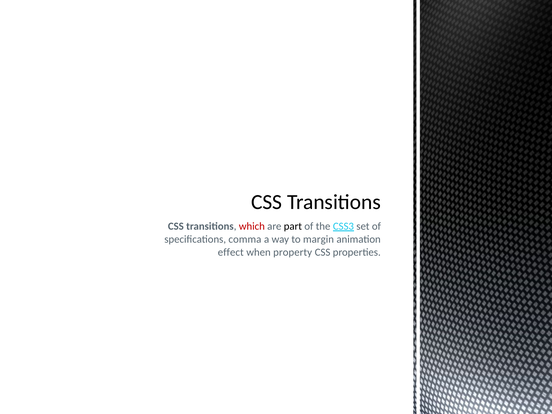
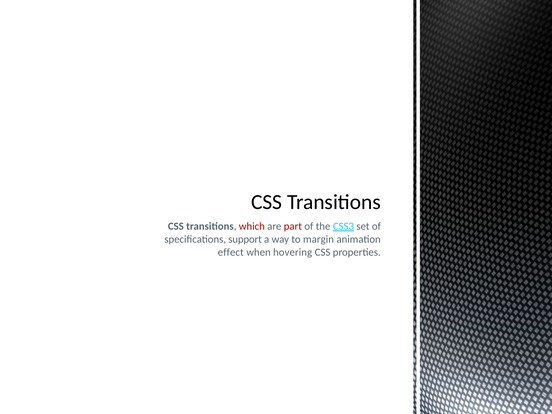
part colour: black -> red
comma: comma -> support
property: property -> hovering
